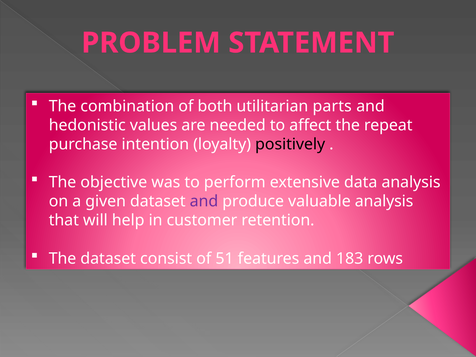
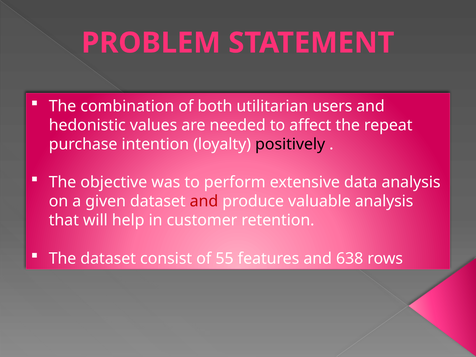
parts: parts -> users
and at (204, 201) colour: purple -> red
51: 51 -> 55
183: 183 -> 638
